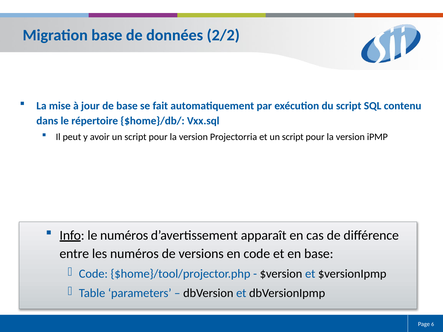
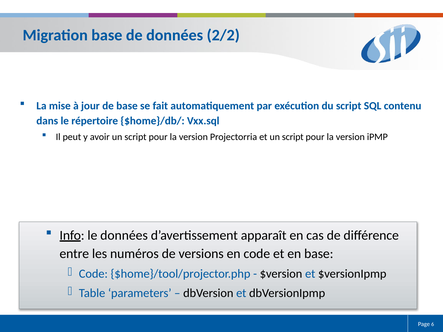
le numéros: numéros -> données
